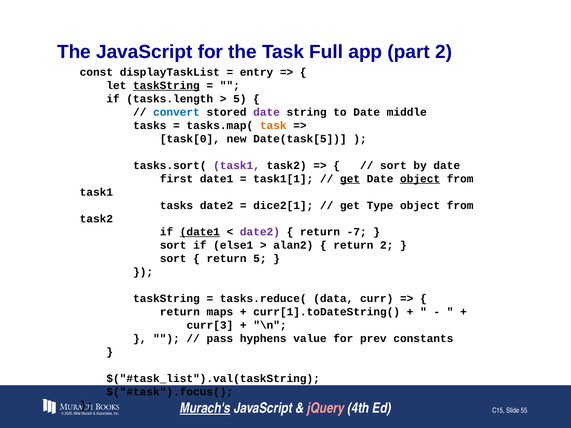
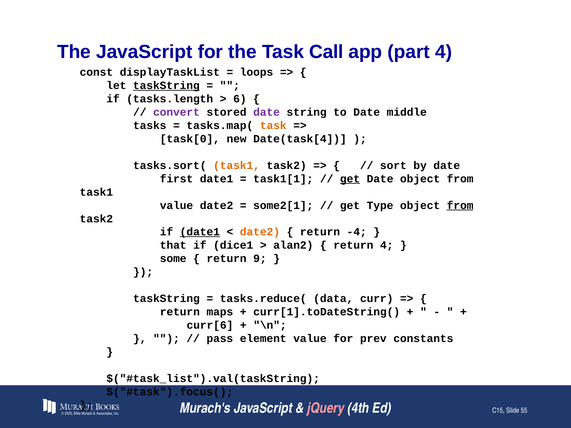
Full: Full -> Call
part 2: 2 -> 4
entry: entry -> loops
5 at (240, 99): 5 -> 6
convert colour: blue -> purple
Date(task[5: Date(task[5 -> Date(task[4
task1 at (237, 165) colour: purple -> orange
object at (420, 179) underline: present -> none
tasks at (177, 205): tasks -> value
dice2[1: dice2[1 -> some2[1
from at (460, 205) underline: none -> present
date2 at (260, 232) colour: purple -> orange
-7: -7 -> -4
sort at (173, 245): sort -> that
else1: else1 -> dice1
return 2: 2 -> 4
sort at (173, 259): sort -> some
return 5: 5 -> 9
curr[3: curr[3 -> curr[6
hyphens: hyphens -> element
Murach's underline: present -> none
